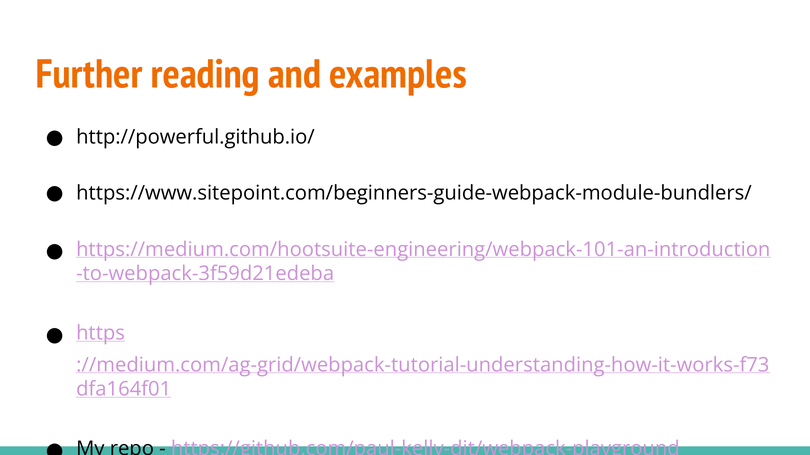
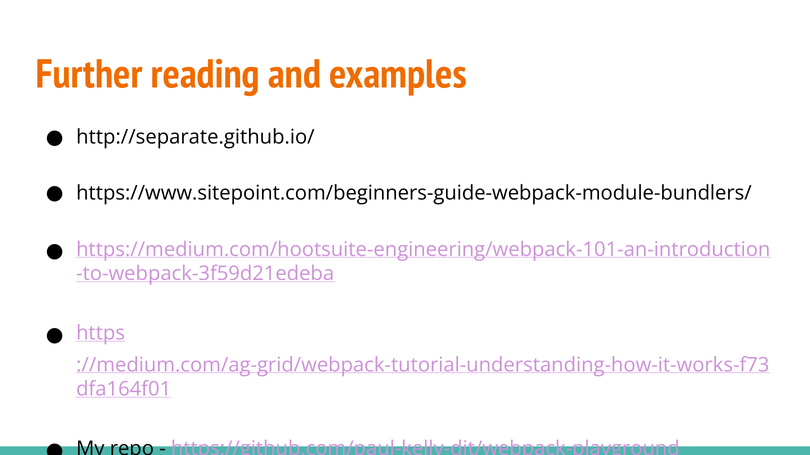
http://powerful.github.io/: http://powerful.github.io/ -> http://separate.github.io/
